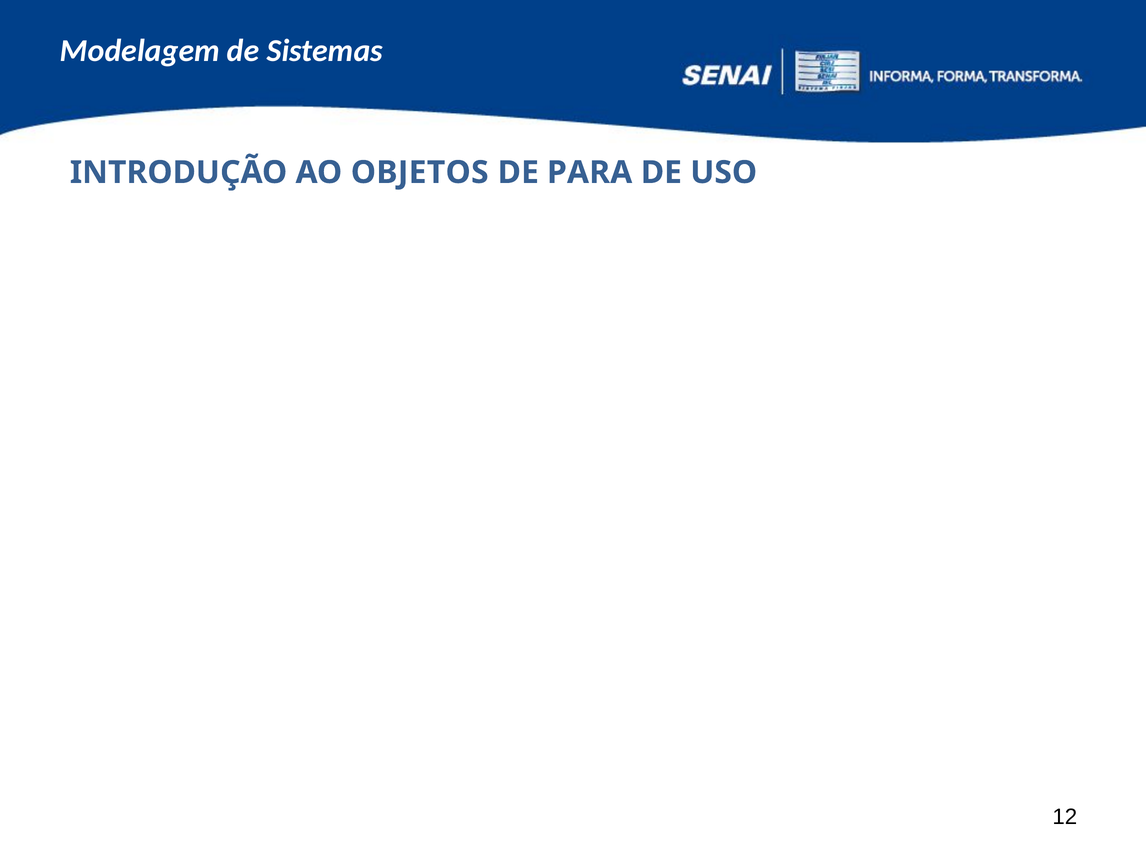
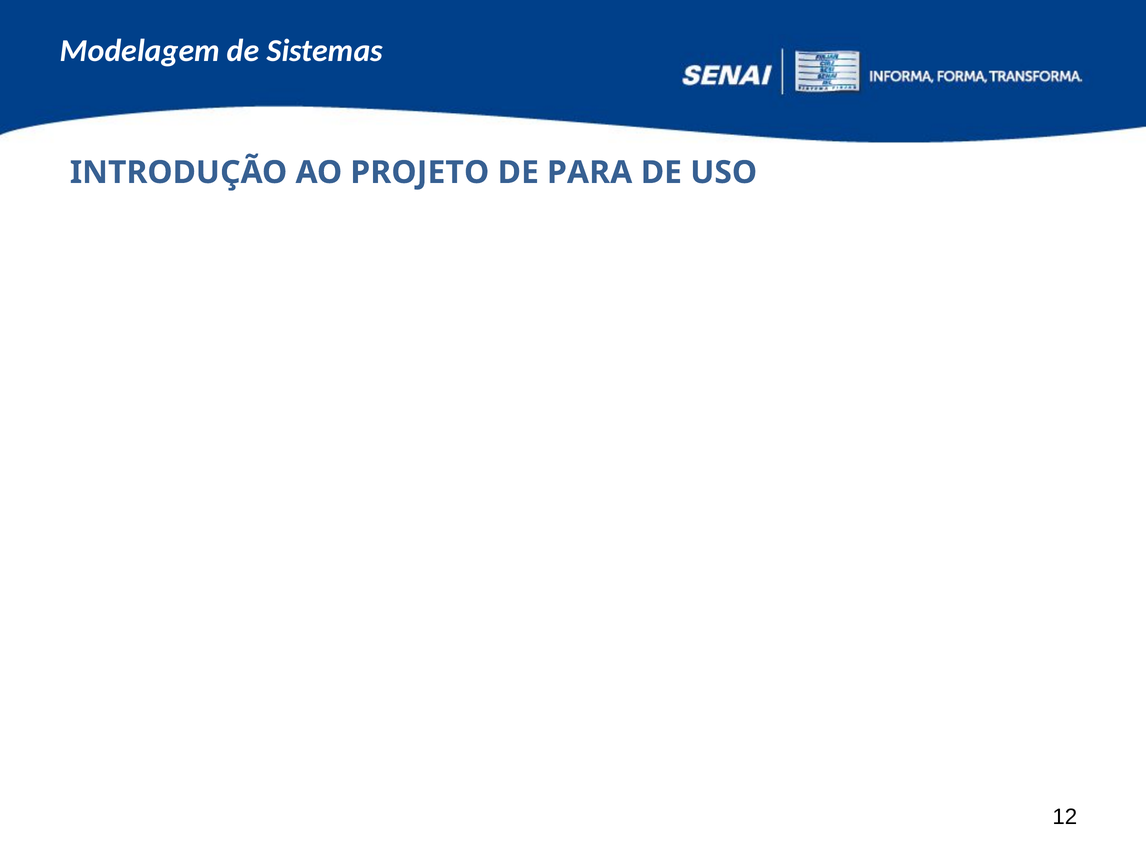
AO OBJETOS: OBJETOS -> PROJETO
